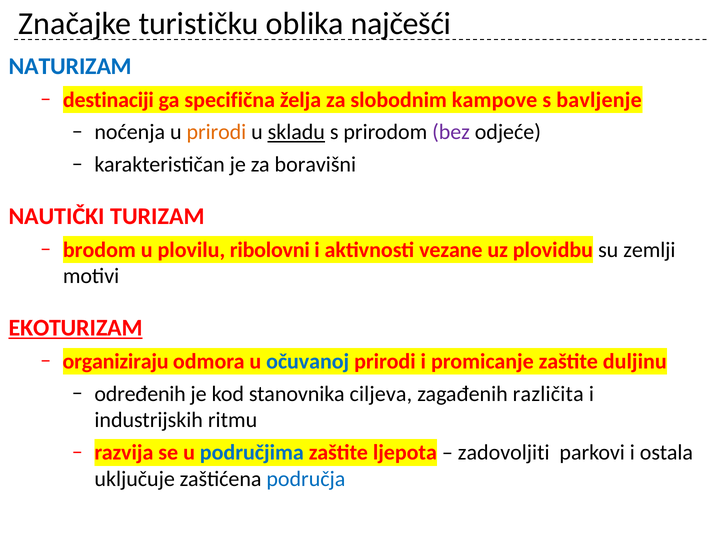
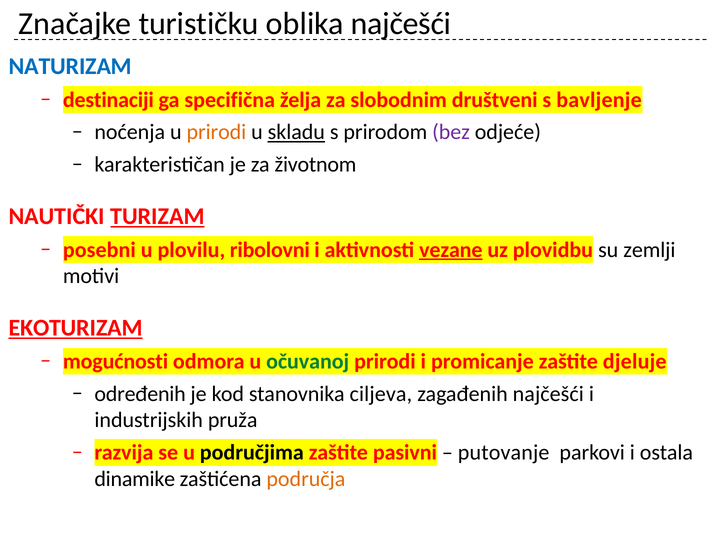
kampove: kampove -> društveni
boravišni: boravišni -> životnom
TURIZAM underline: none -> present
brodom: brodom -> posebni
vezane underline: none -> present
organiziraju: organiziraju -> mogućnosti
očuvanoj colour: blue -> green
duljinu: duljinu -> djeluje
zagađenih različita: različita -> najčešći
ritmu: ritmu -> pruža
područjima colour: blue -> black
ljepota: ljepota -> pasivni
zadovoljiti: zadovoljiti -> putovanje
uključuje: uključuje -> dinamike
područja colour: blue -> orange
